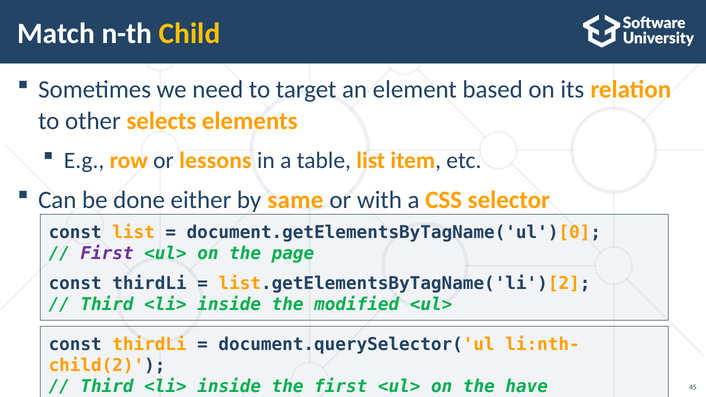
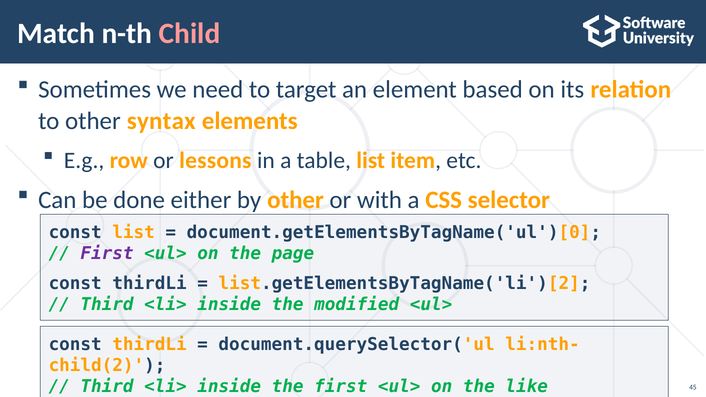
Child colour: yellow -> pink
selects: selects -> syntax
by same: same -> other
have: have -> like
